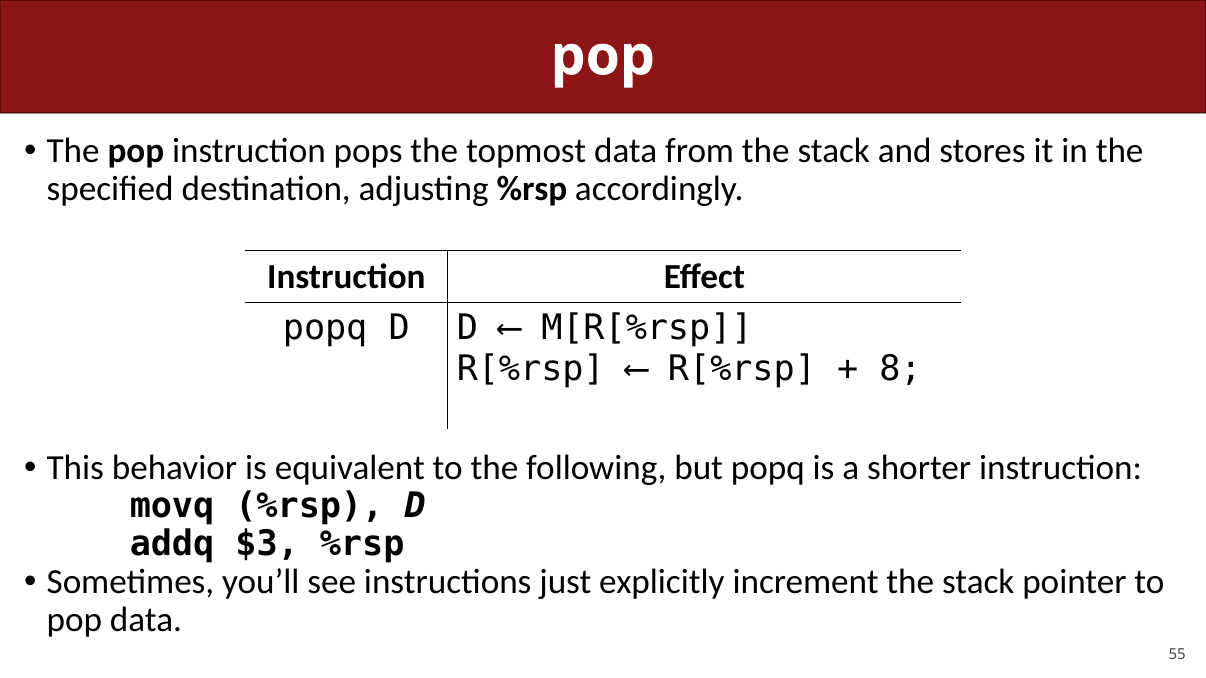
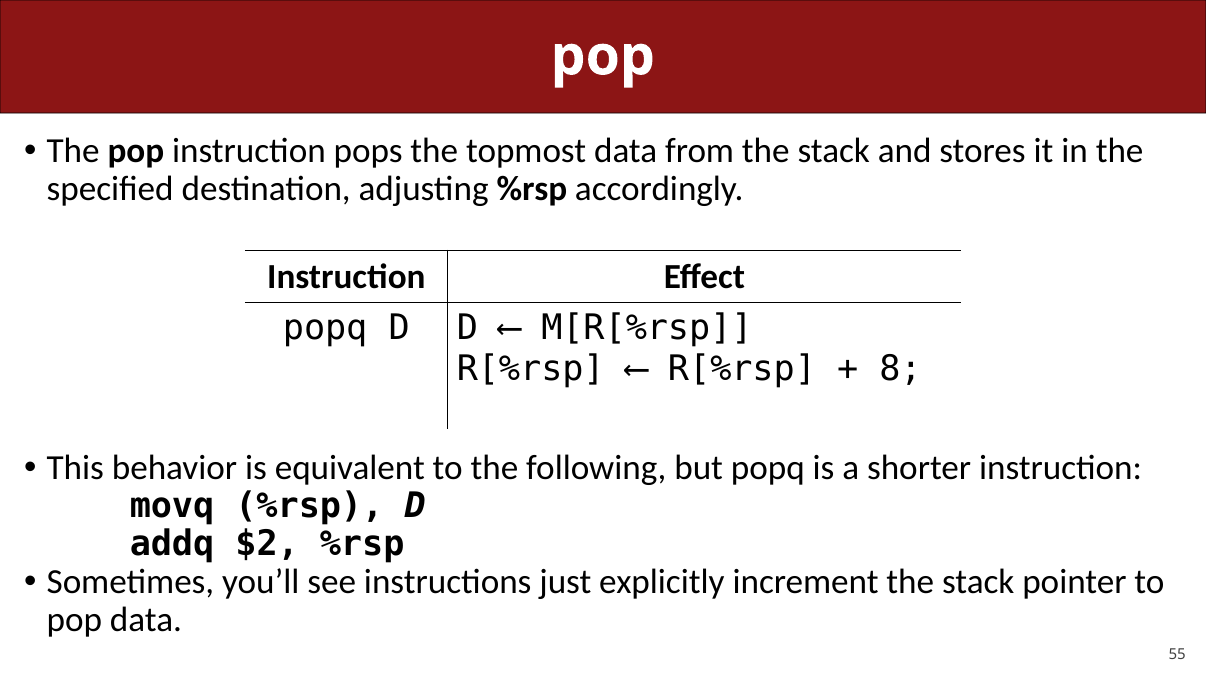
$3: $3 -> $2
